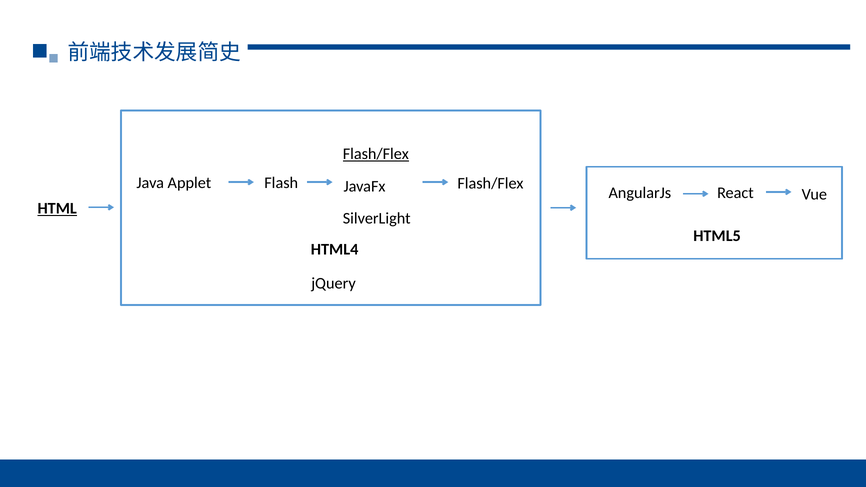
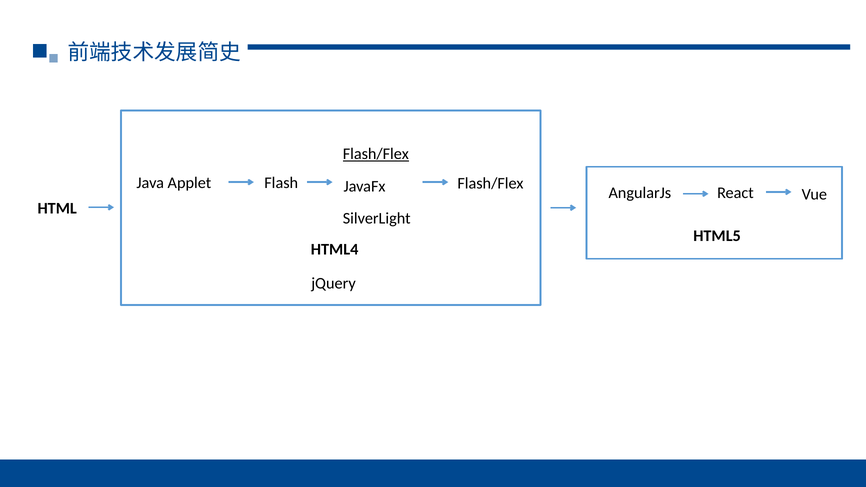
HTML underline: present -> none
